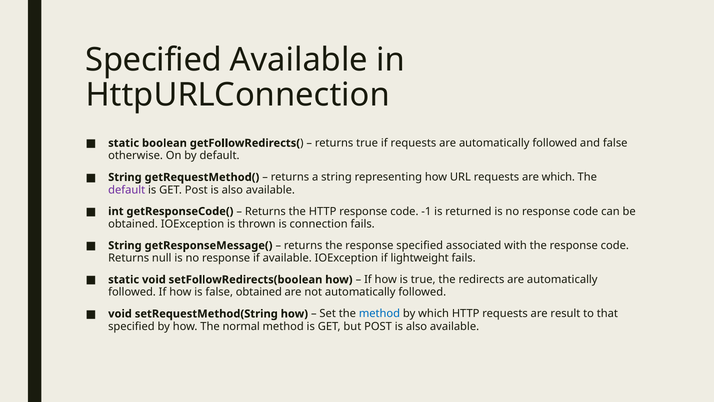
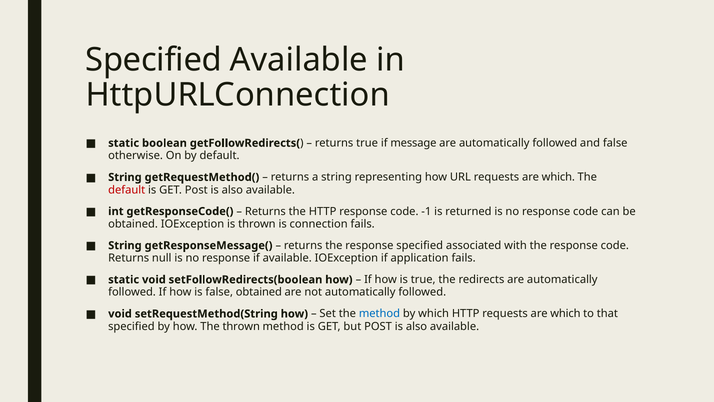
if requests: requests -> message
default at (127, 190) colour: purple -> red
lightweight: lightweight -> application
HTTP requests are result: result -> which
The normal: normal -> thrown
